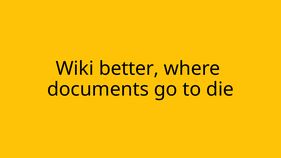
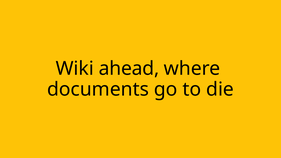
better: better -> ahead
